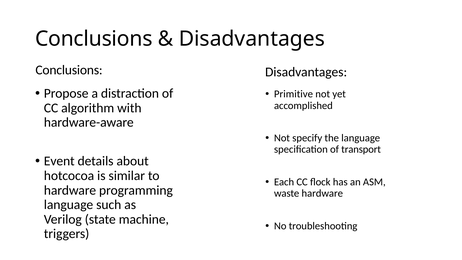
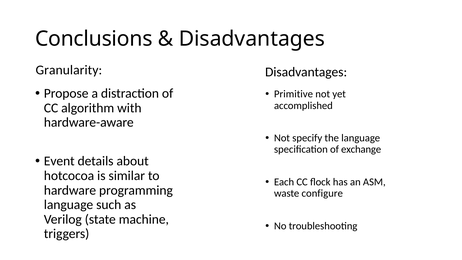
Conclusions at (69, 70): Conclusions -> Granularity
transport: transport -> exchange
waste hardware: hardware -> configure
